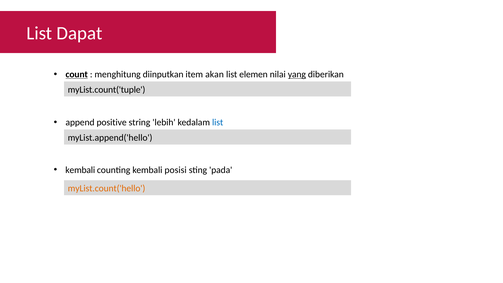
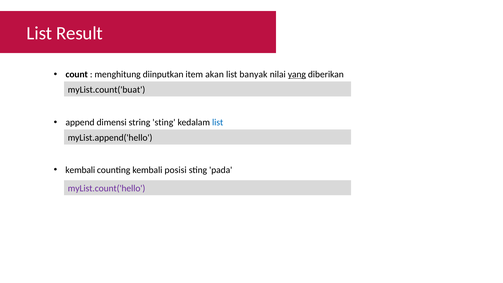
Dapat: Dapat -> Result
count underline: present -> none
elemen: elemen -> banyak
myList.count('tuple: myList.count('tuple -> myList.count('buat
positive: positive -> dimensi
string lebih: lebih -> sting
myList.count('hello colour: orange -> purple
